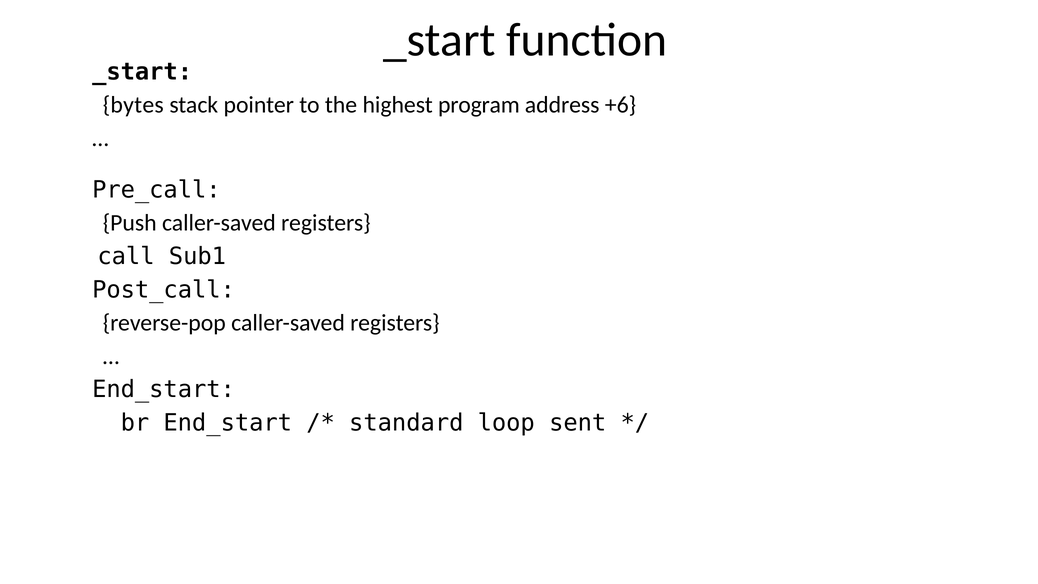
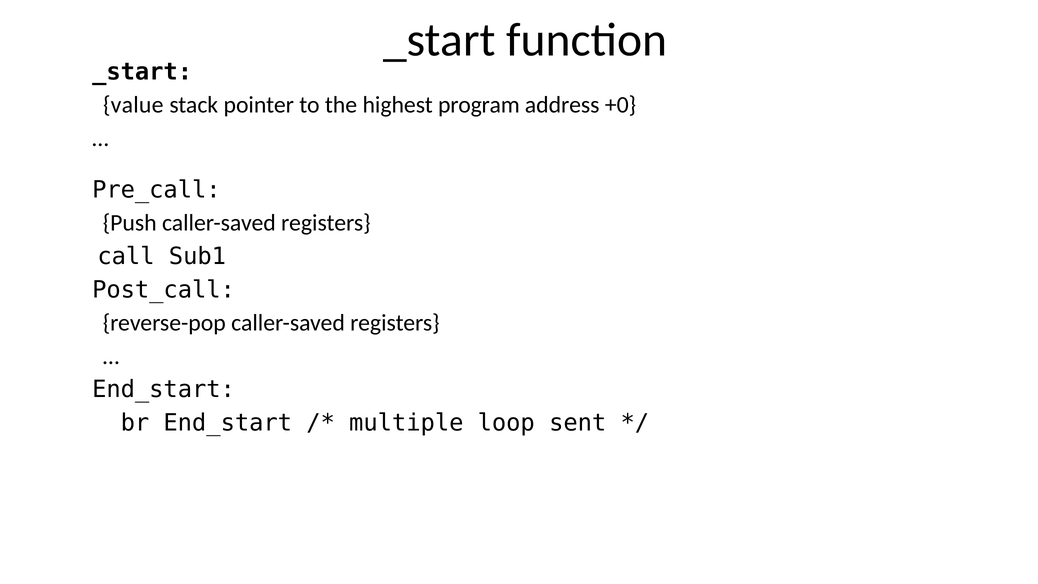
bytes: bytes -> value
+6: +6 -> +0
standard: standard -> multiple
